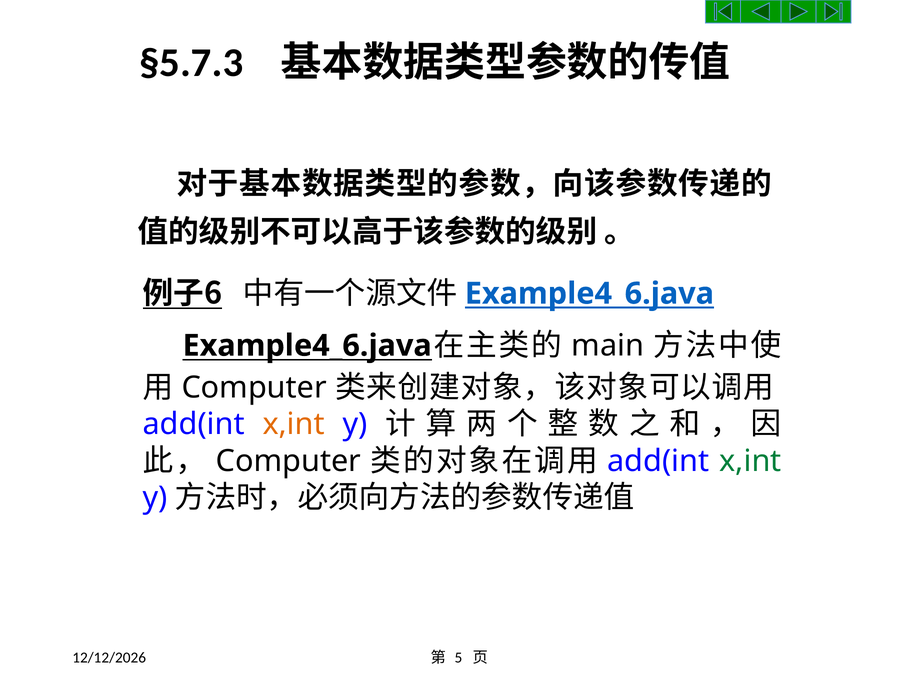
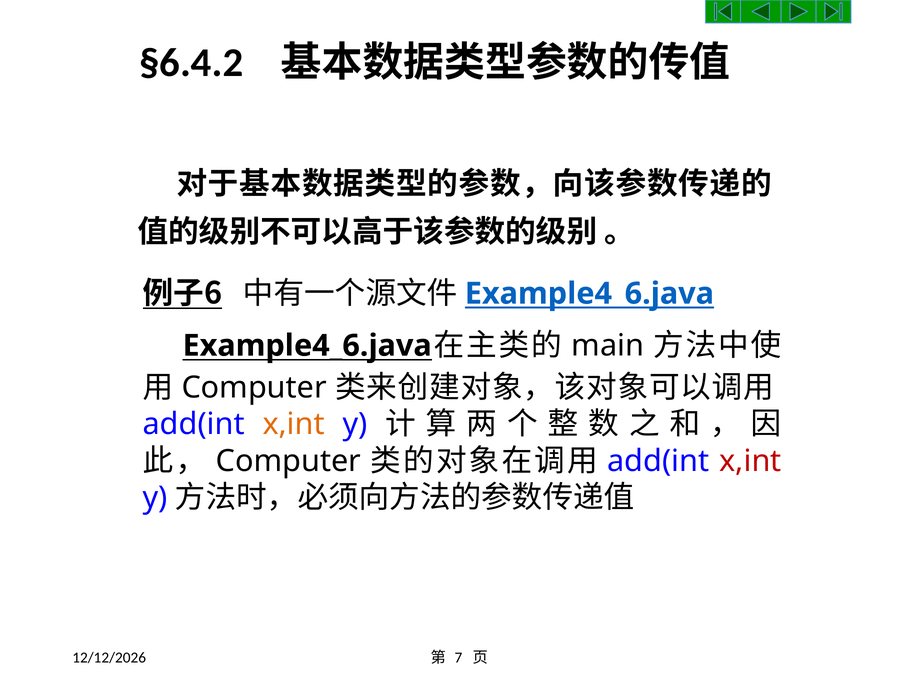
§5.7.3: §5.7.3 -> §6.4.2
x,int at (750, 461) colour: green -> red
5: 5 -> 7
